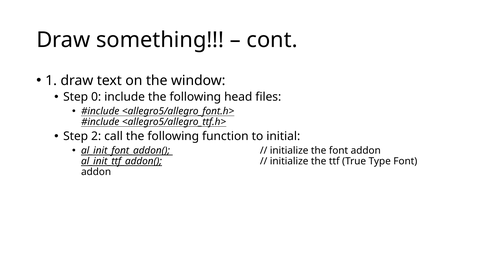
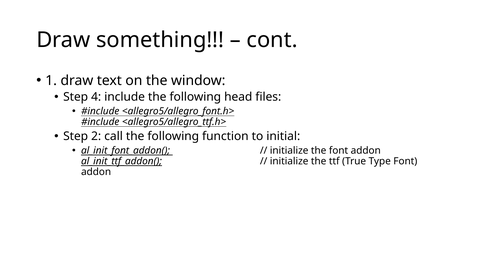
0: 0 -> 4
